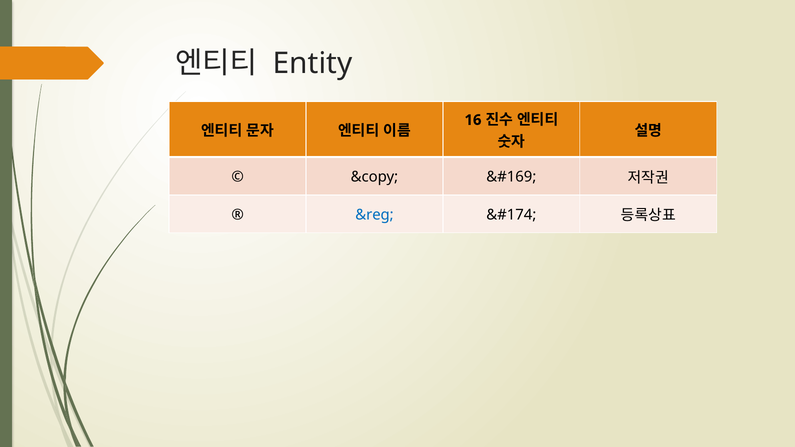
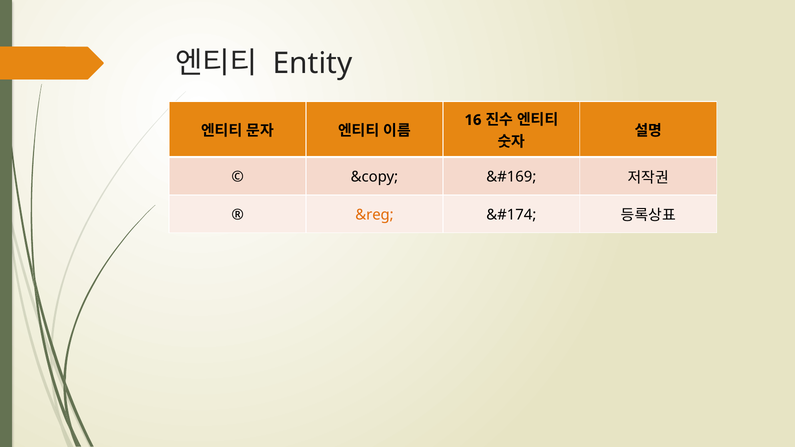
&reg colour: blue -> orange
